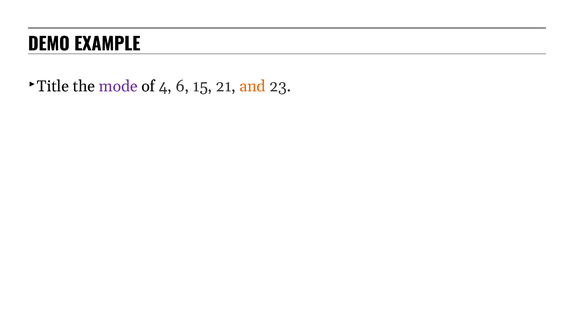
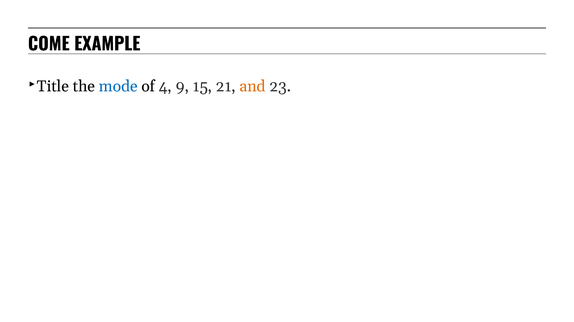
DEMO: DEMO -> COME
mode colour: purple -> blue
6: 6 -> 9
